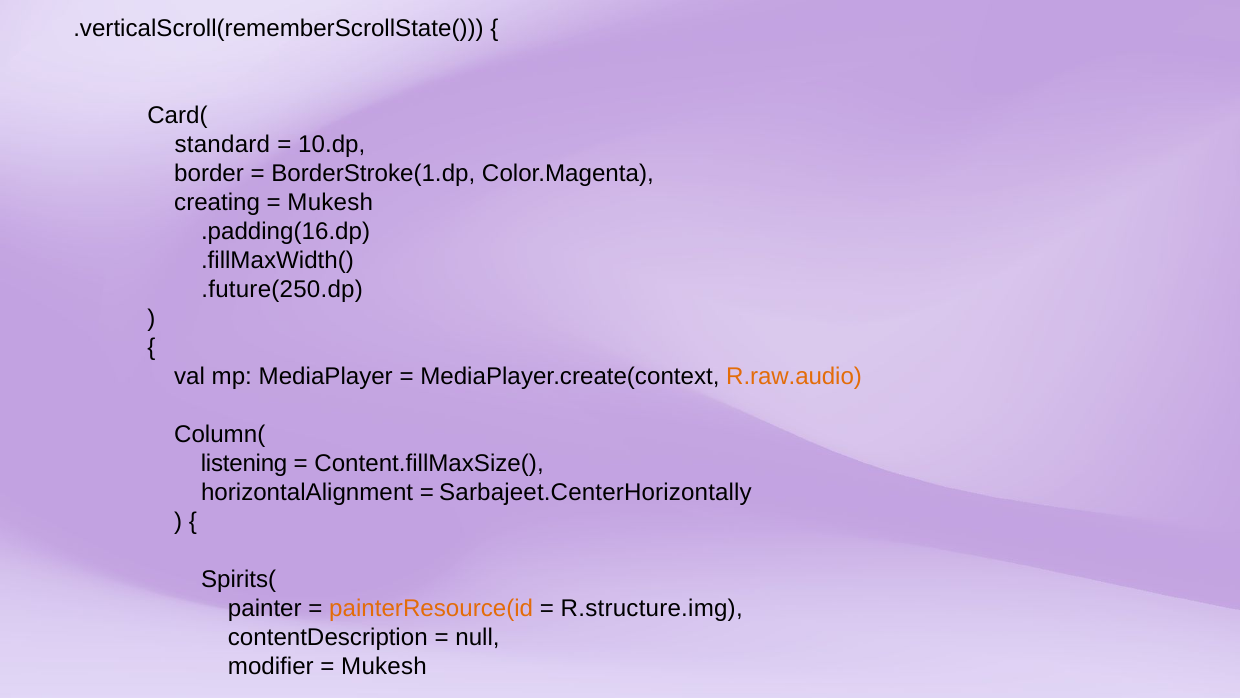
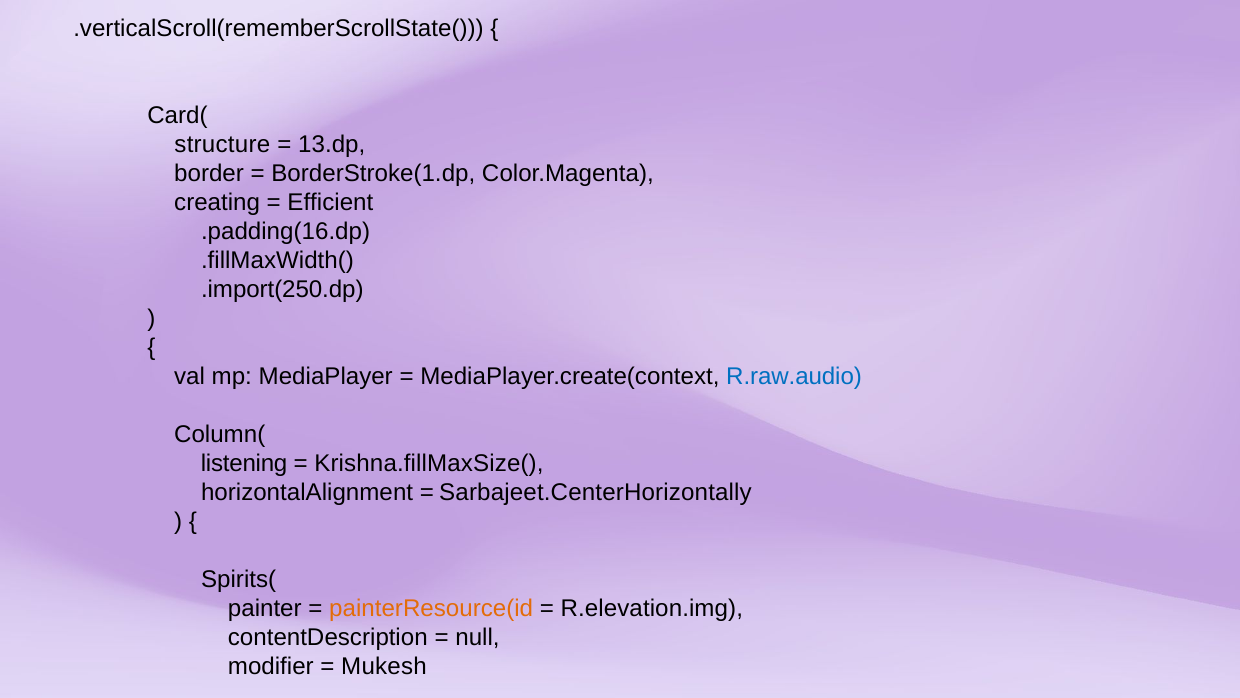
standard: standard -> structure
10.dp: 10.dp -> 13.dp
Mukesh at (330, 202): Mukesh -> Efficient
.future(250.dp: .future(250.dp -> .import(250.dp
R.raw.audio colour: orange -> blue
Content.fillMaxSize(: Content.fillMaxSize( -> Krishna.fillMaxSize(
R.structure.img: R.structure.img -> R.elevation.img
